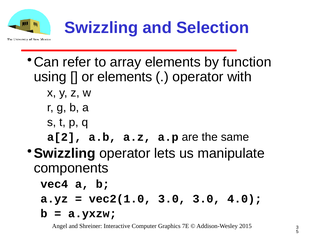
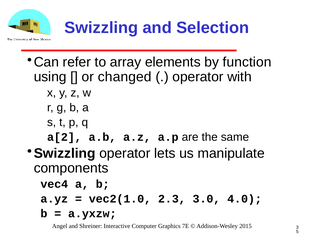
or elements: elements -> changed
vec2(1.0 3.0: 3.0 -> 2.3
